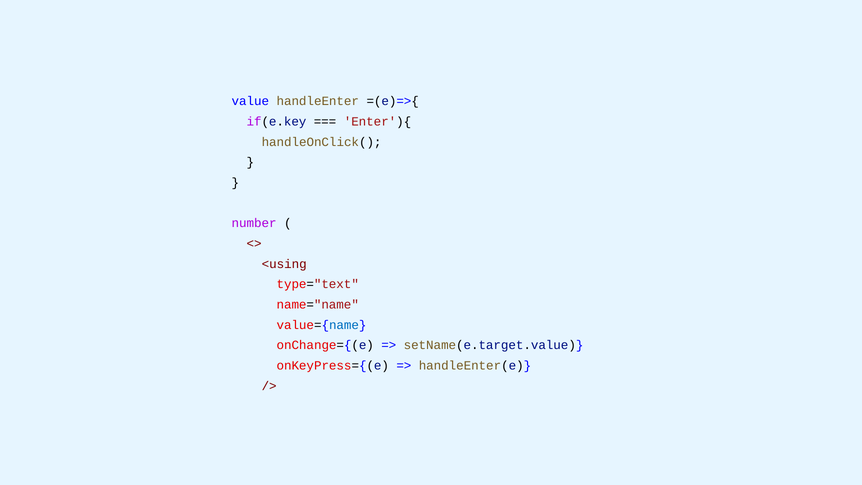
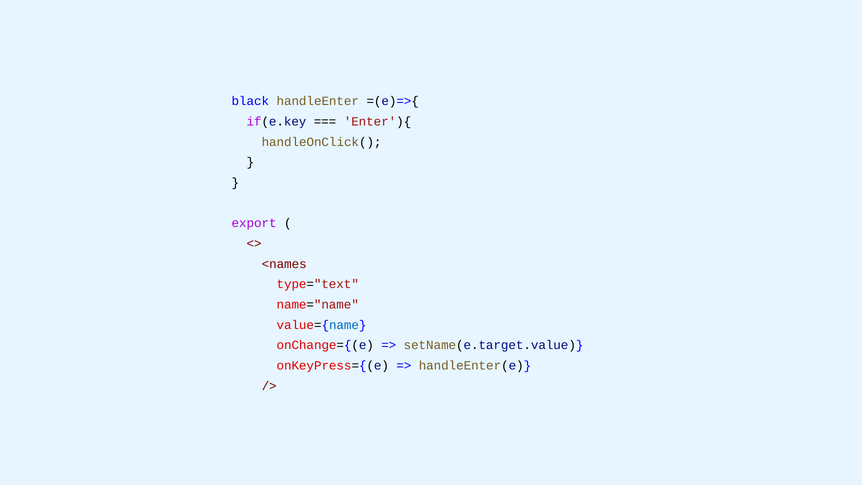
value: value -> black
number: number -> export
<using: <using -> <names
